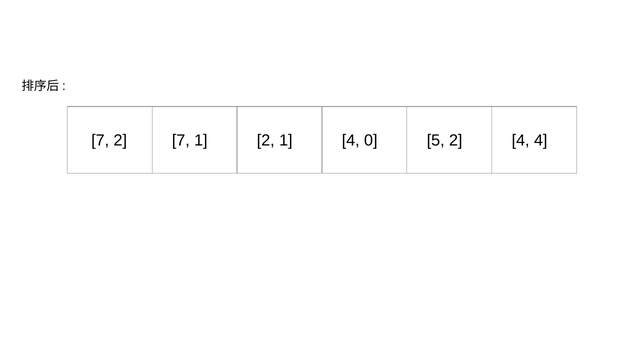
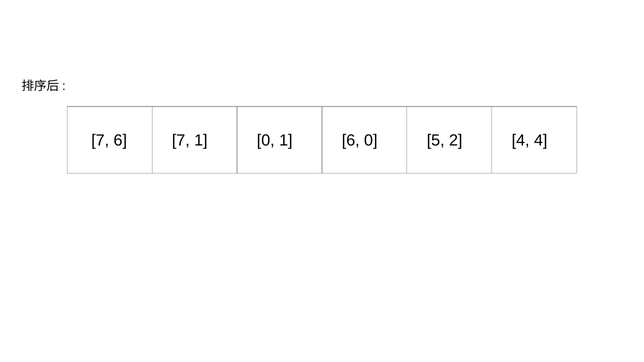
7 2: 2 -> 6
1 2: 2 -> 0
1 4: 4 -> 6
